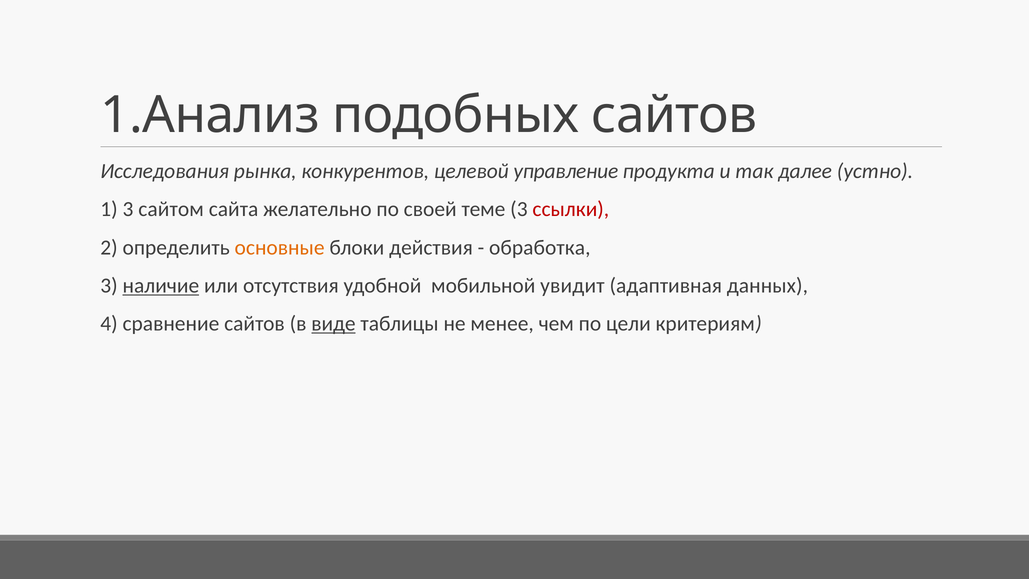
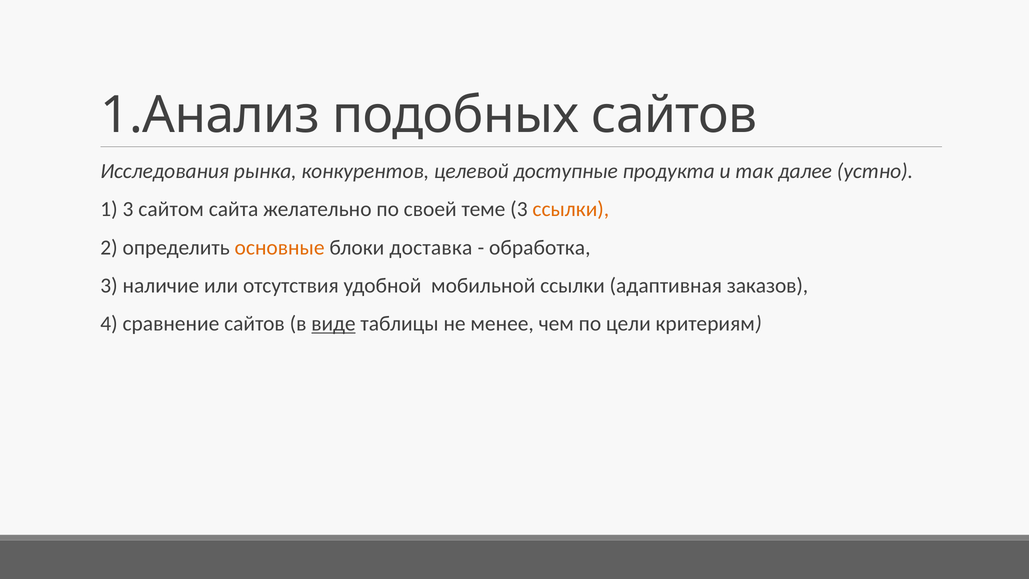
управление: управление -> доступные
ссылки at (571, 209) colour: red -> orange
действия: действия -> доставка
наличие underline: present -> none
мобильной увидит: увидит -> ссылки
данных: данных -> заказов
